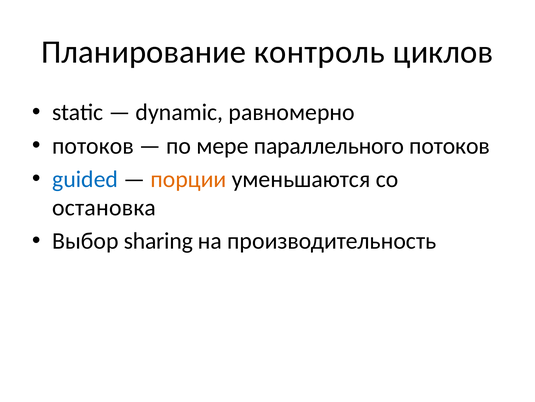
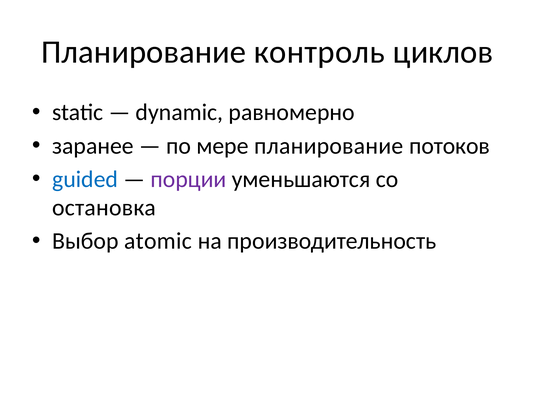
потоков at (93, 146): потоков -> заранее
мере параллельного: параллельного -> планирование
порции colour: orange -> purple
sharing: sharing -> atomic
